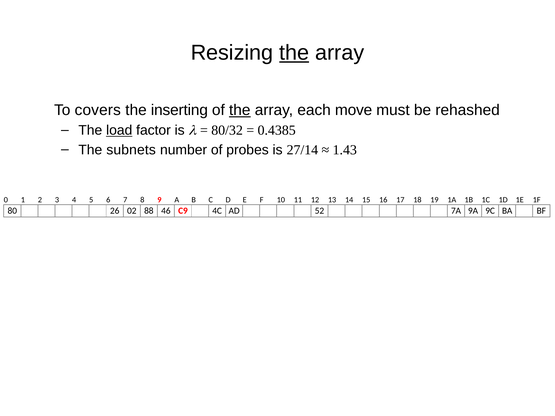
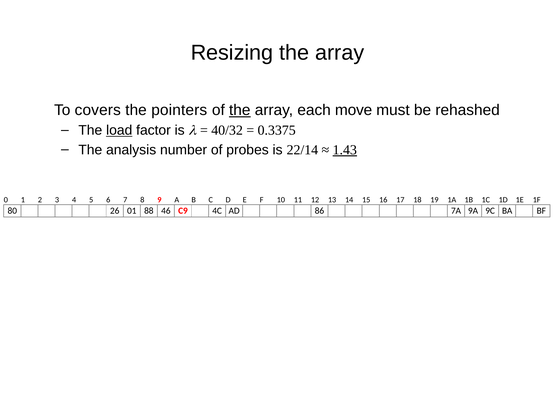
the at (294, 53) underline: present -> none
inserting: inserting -> pointers
80/32: 80/32 -> 40/32
0.4385: 0.4385 -> 0.3375
subnets: subnets -> analysis
27/14: 27/14 -> 22/14
1.43 underline: none -> present
02: 02 -> 01
52: 52 -> 86
